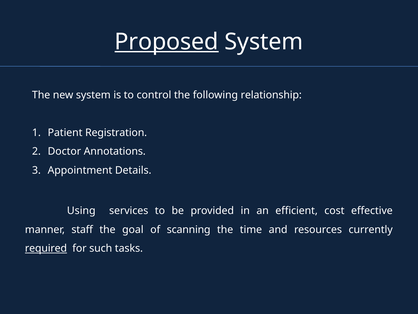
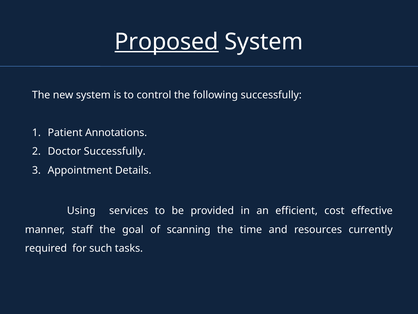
following relationship: relationship -> successfully
Registration: Registration -> Annotations
Doctor Annotations: Annotations -> Successfully
required underline: present -> none
